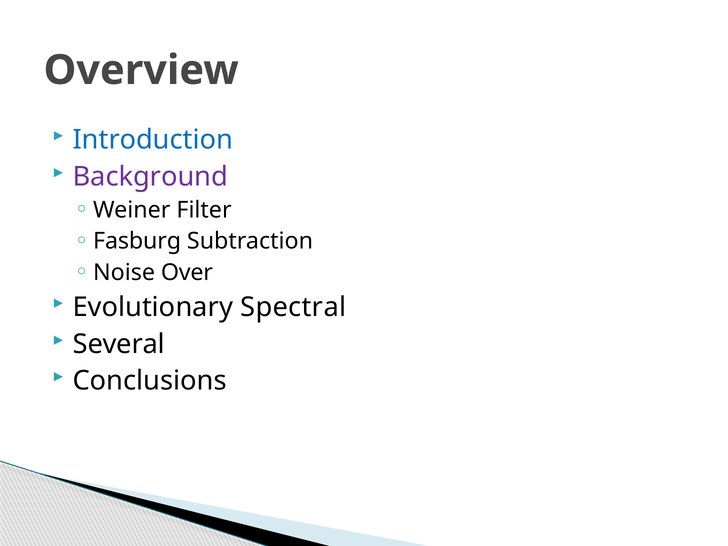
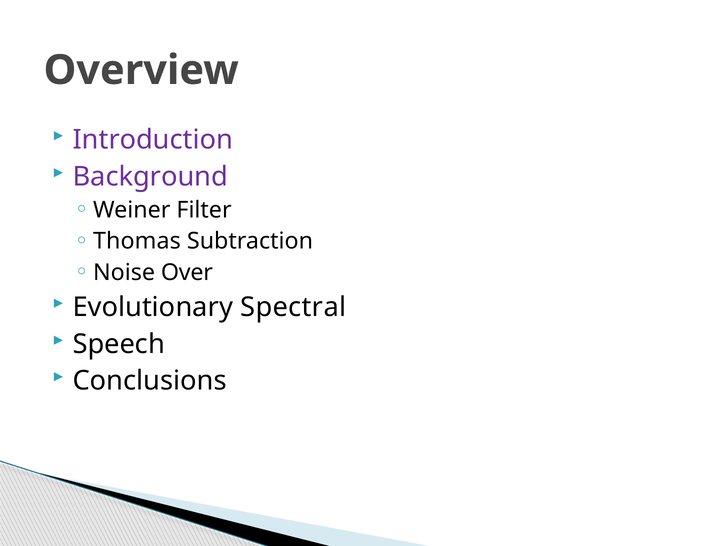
Introduction colour: blue -> purple
Fasburg: Fasburg -> Thomas
Several: Several -> Speech
